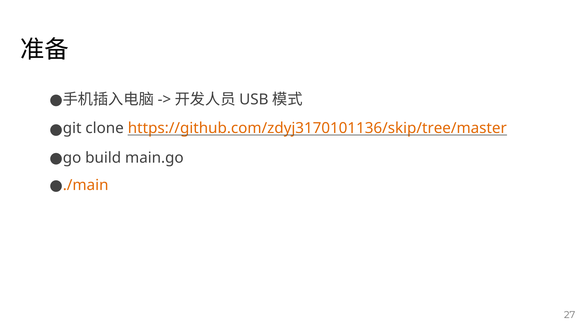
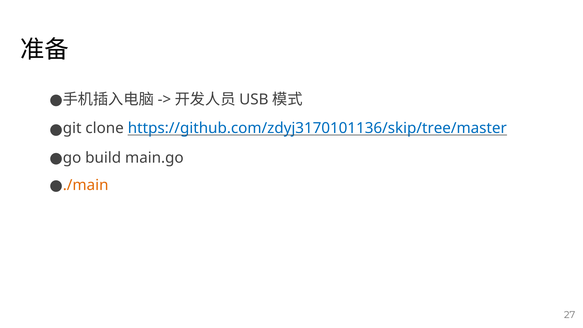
https://github.com/zdyj3170101136/skip/tree/master colour: orange -> blue
